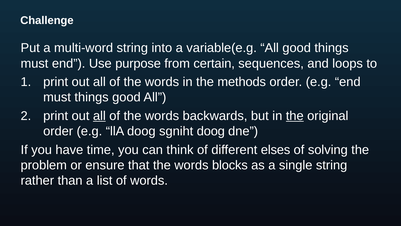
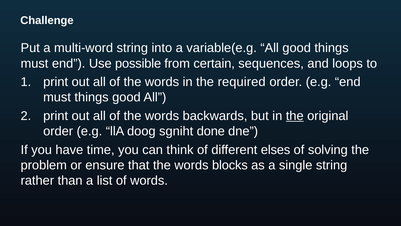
purpose: purpose -> possible
methods: methods -> required
all at (99, 116) underline: present -> none
sgniht doog: doog -> done
